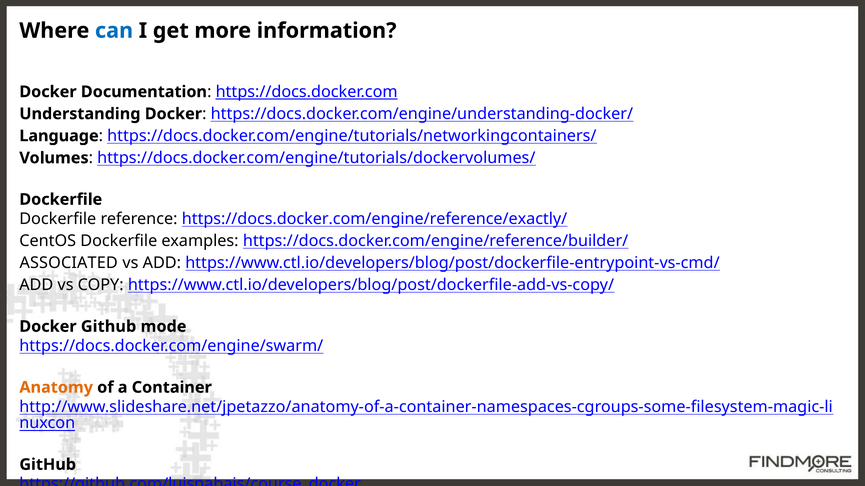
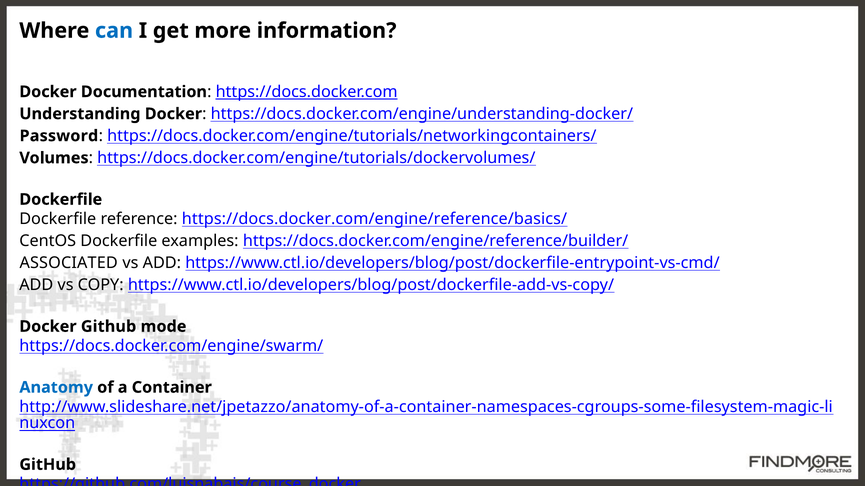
Language: Language -> Password
https://docs.docker.com/engine/reference/exactly/: https://docs.docker.com/engine/reference/exactly/ -> https://docs.docker.com/engine/reference/basics/
Anatomy colour: orange -> blue
